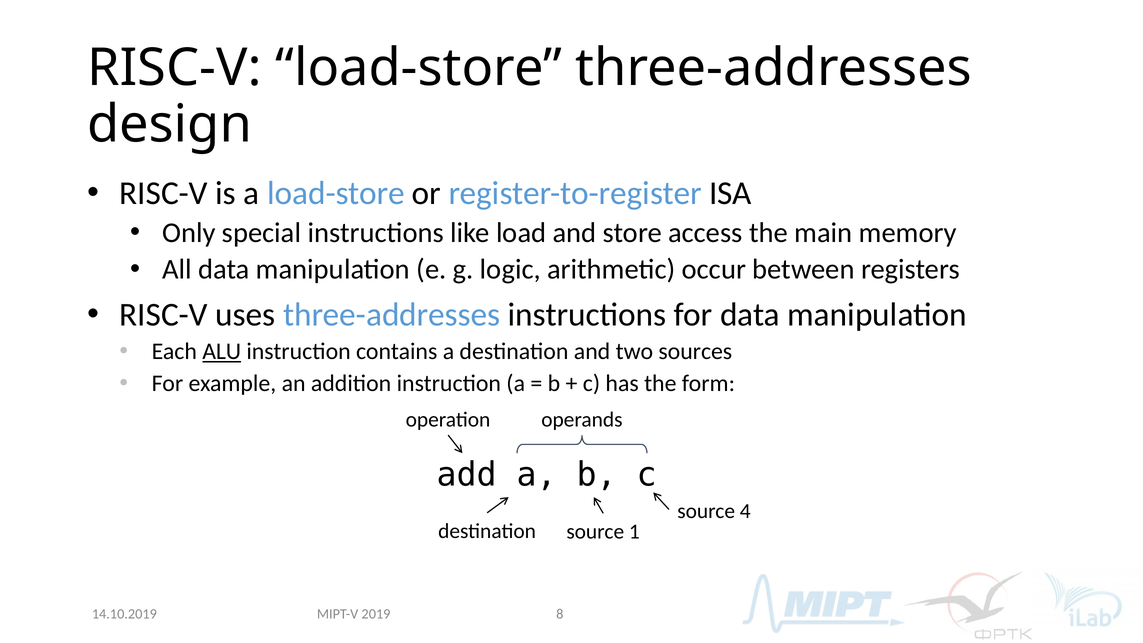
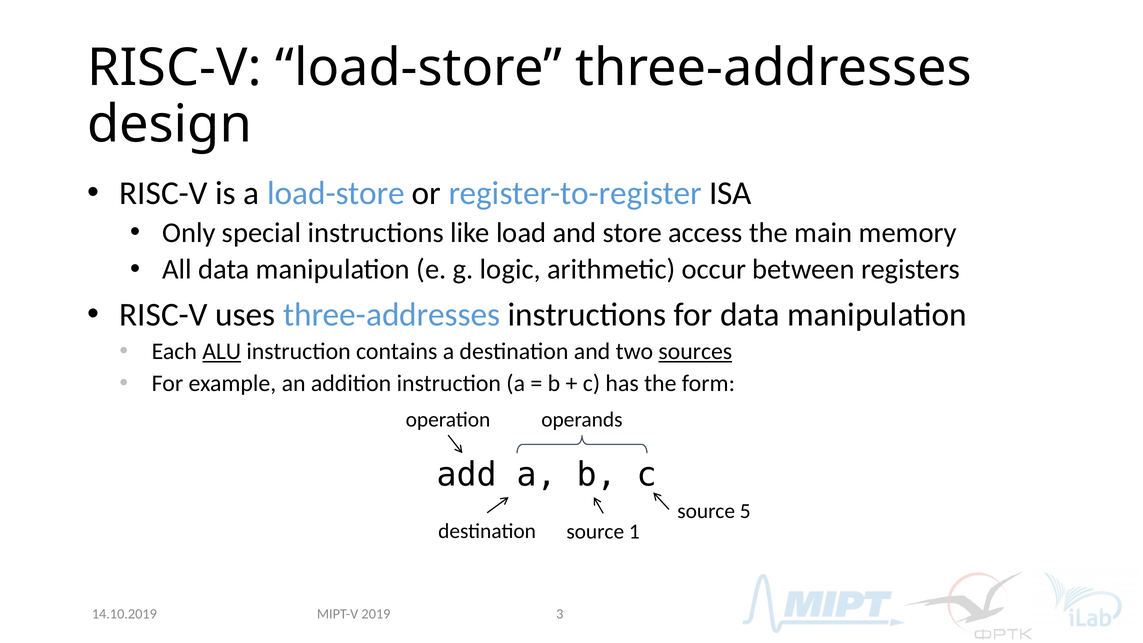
sources underline: none -> present
4: 4 -> 5
8: 8 -> 3
